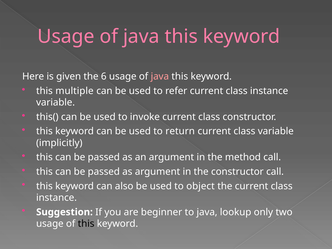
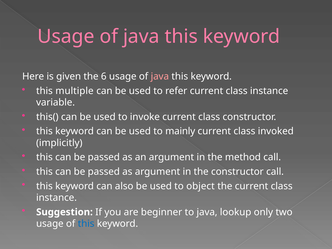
return: return -> mainly
class variable: variable -> invoked
this at (86, 224) colour: black -> blue
